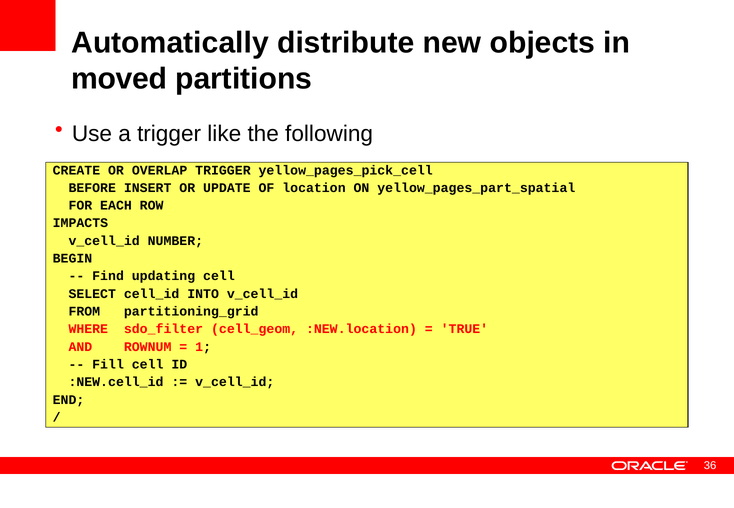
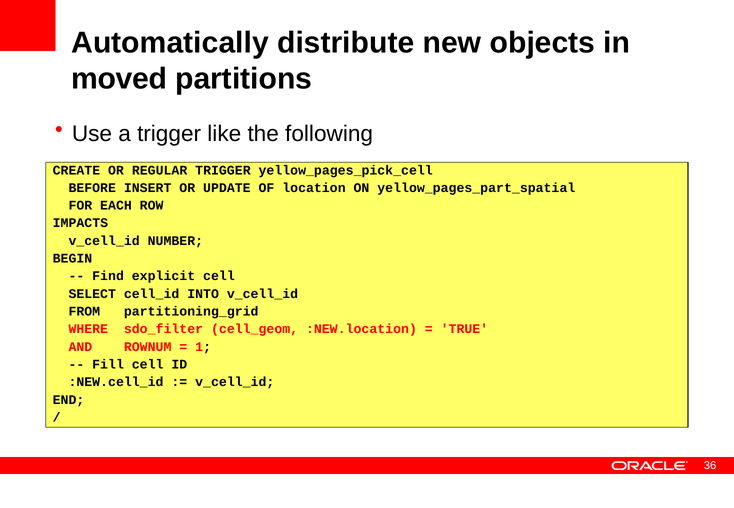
OVERLAP: OVERLAP -> REGULAR
updating: updating -> explicit
